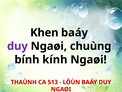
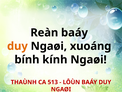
Khen: Khen -> Reàn
duy at (17, 46) colour: purple -> orange
chuùng: chuùng -> xuoáng
